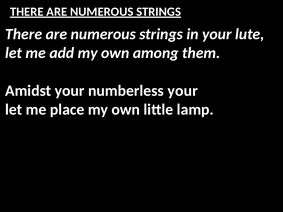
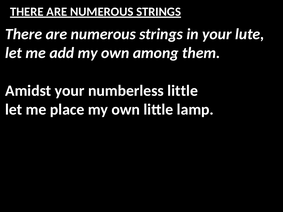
numberless your: your -> little
